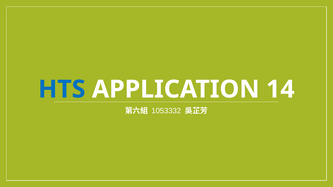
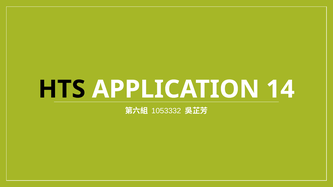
HTS colour: blue -> black
